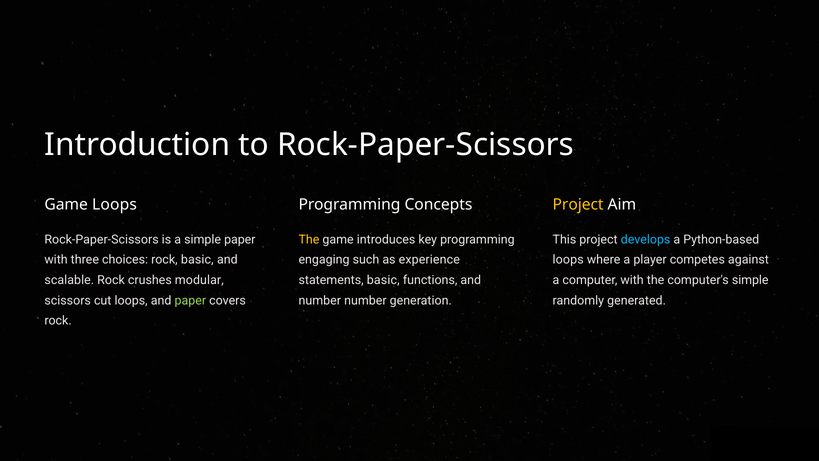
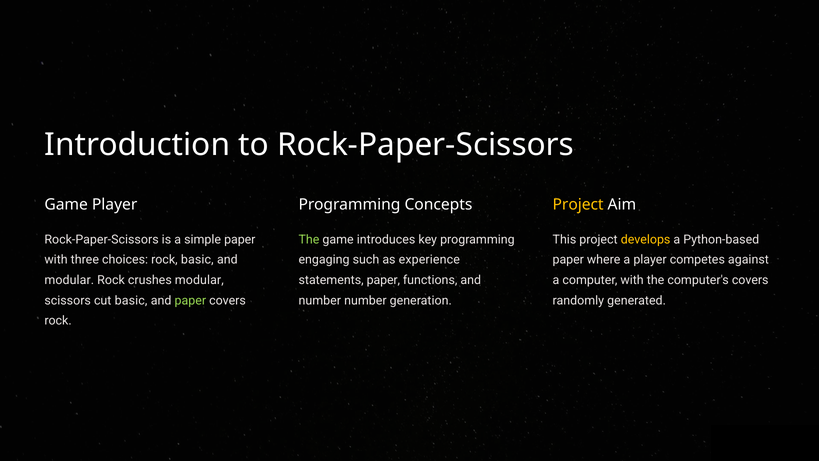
Game Loops: Loops -> Player
The at (309, 239) colour: yellow -> light green
develops colour: light blue -> yellow
loops at (568, 260): loops -> paper
scalable at (69, 280): scalable -> modular
statements basic: basic -> paper
computer's simple: simple -> covers
cut loops: loops -> basic
